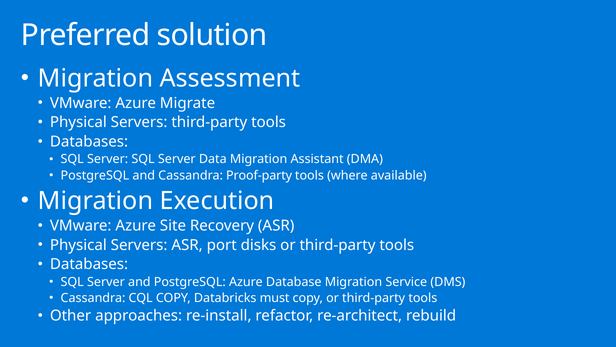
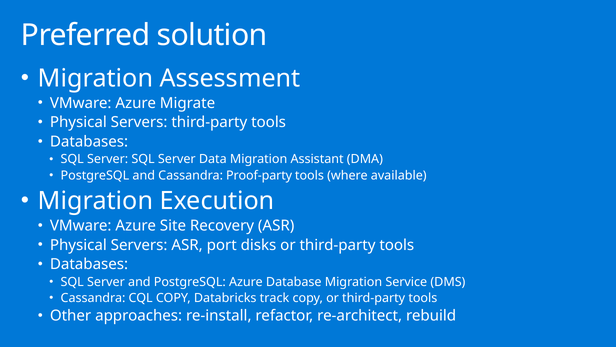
must: must -> track
